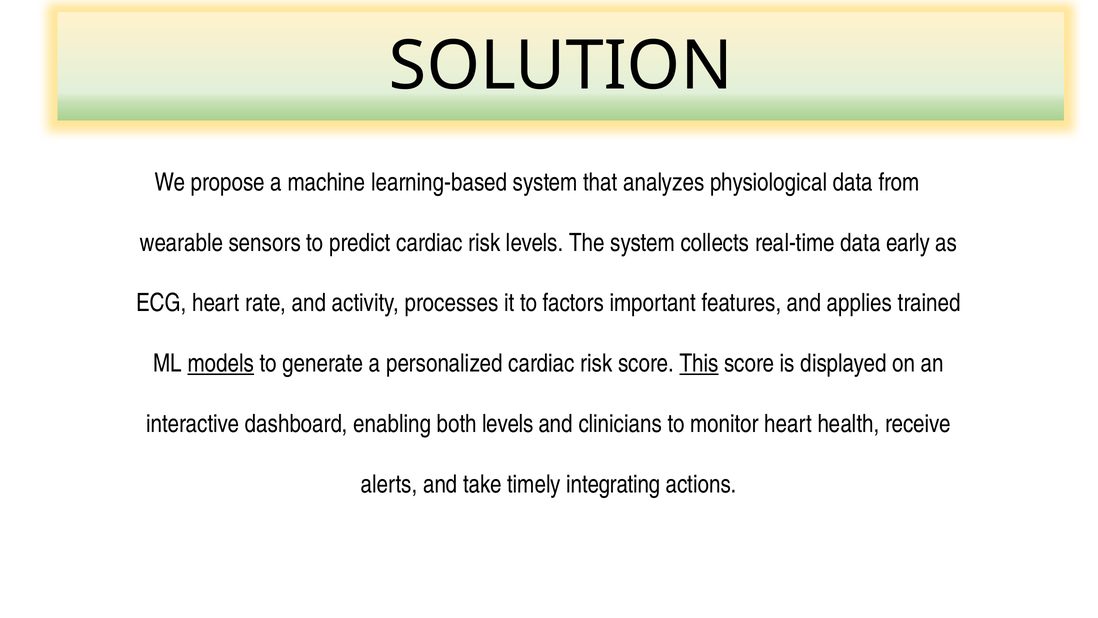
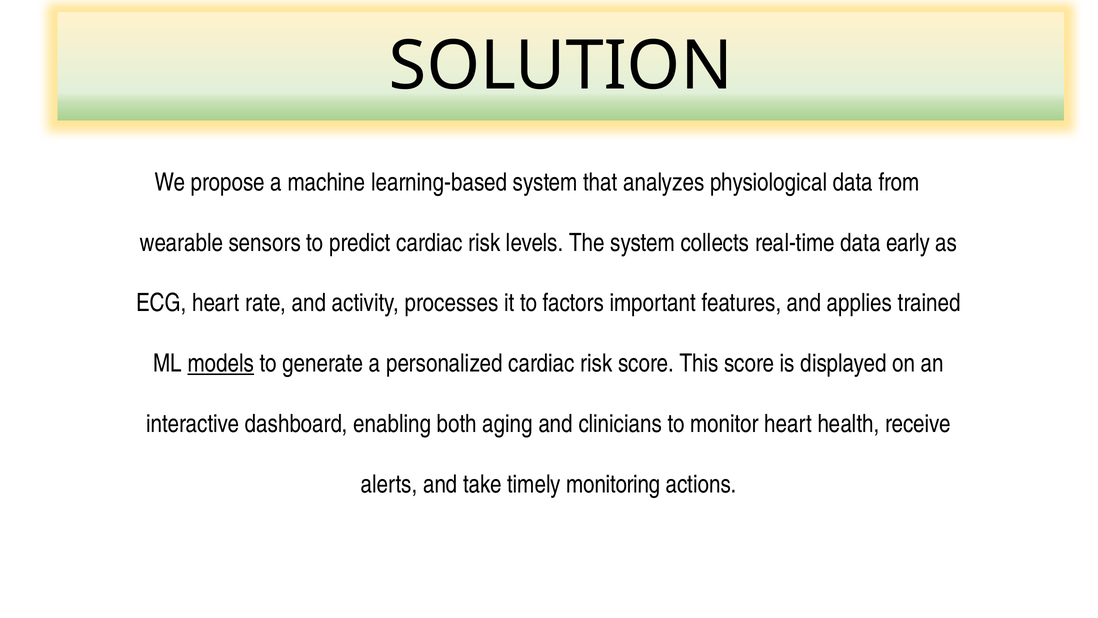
This underline: present -> none
both levels: levels -> aging
integrating: integrating -> monitoring
